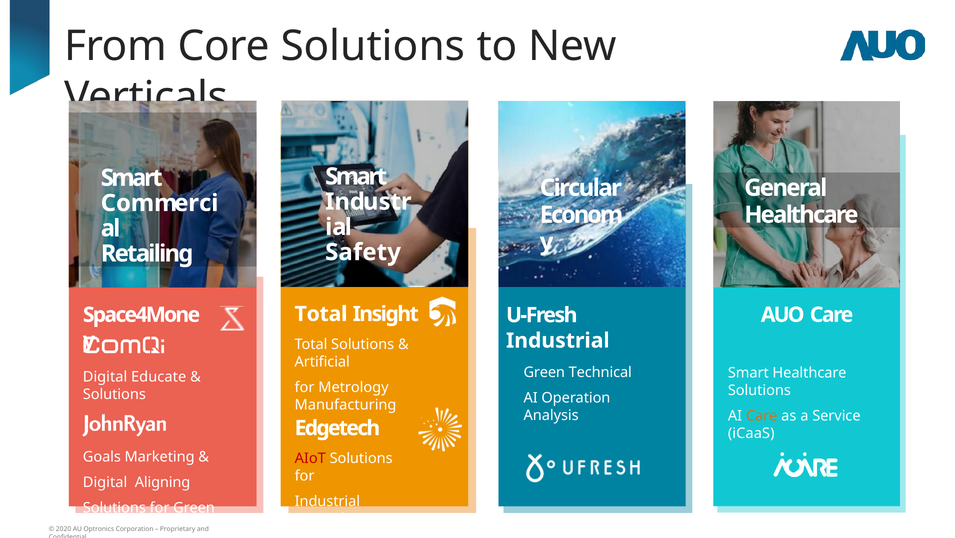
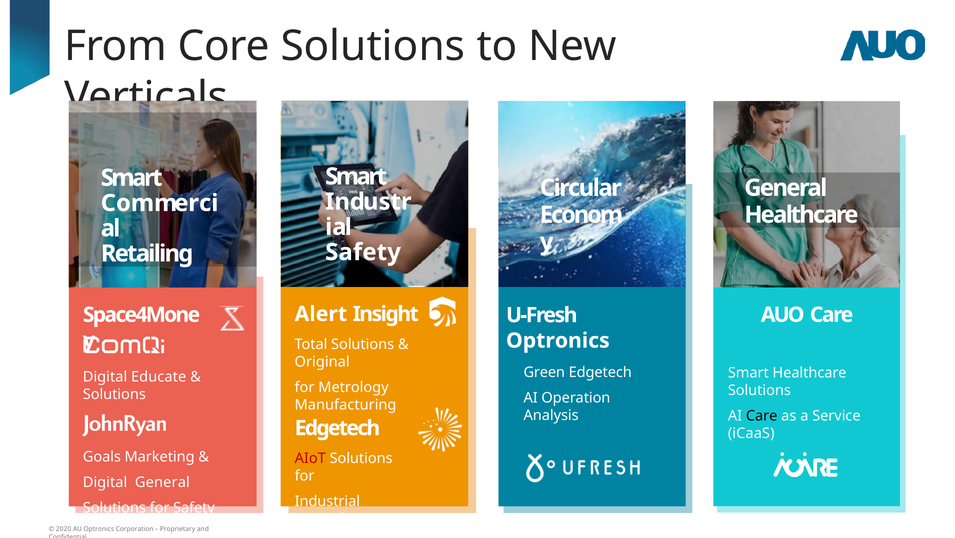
Total at (321, 314): Total -> Alert
Industrial at (558, 341): Industrial -> Optronics
Artificial: Artificial -> Original
Green Technical: Technical -> Edgetech
Care at (762, 416) colour: orange -> black
Digital Aligning: Aligning -> General
for Green: Green -> Safety
